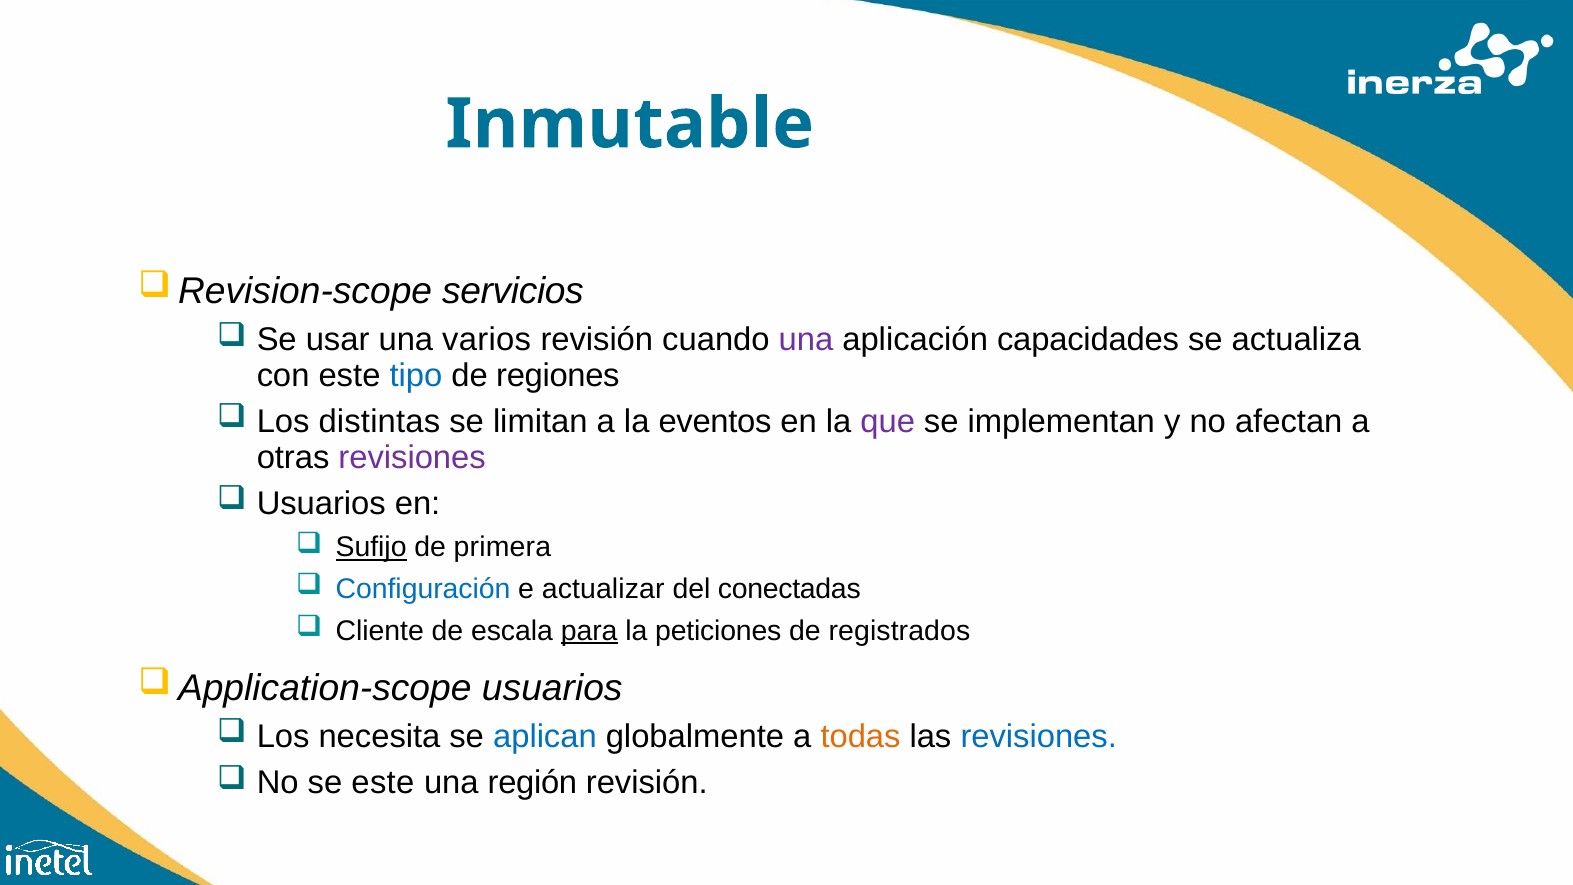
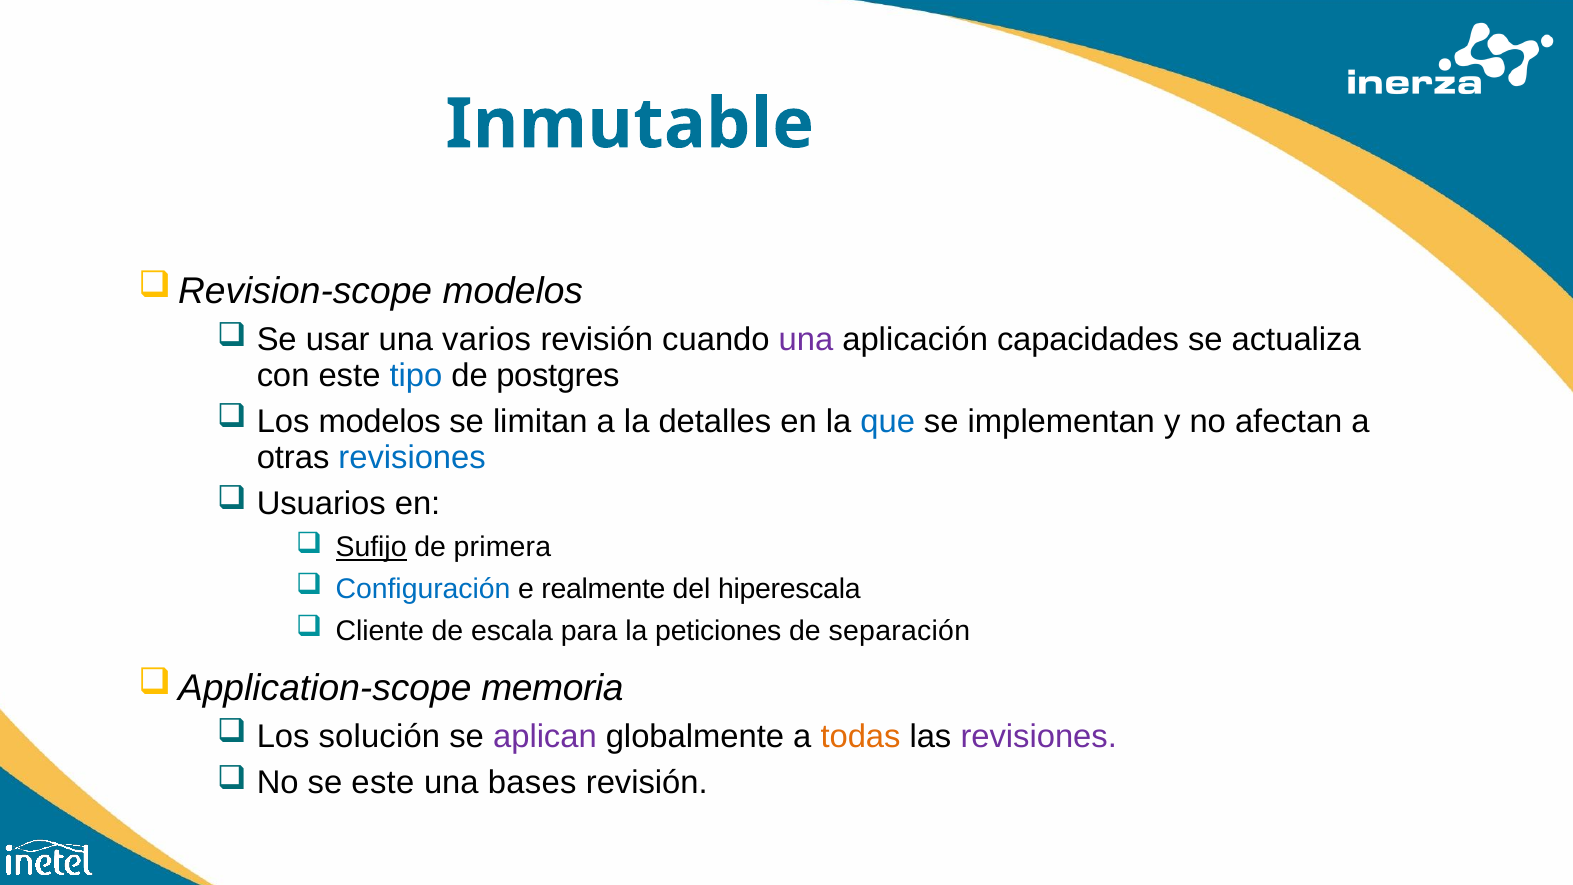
servicios at (513, 291): servicios -> modelos
regiones: regiones -> postgres
Los distintas: distintas -> modelos
eventos: eventos -> detalles
que colour: purple -> blue
revisiones at (412, 457) colour: purple -> blue
actualizar: actualizar -> realmente
conectadas: conectadas -> hiperescala
para underline: present -> none
registrados: registrados -> separación
usuarios at (552, 688): usuarios -> memoria
necesita: necesita -> solución
aplican colour: blue -> purple
revisiones at (1039, 737) colour: blue -> purple
región: región -> bases
